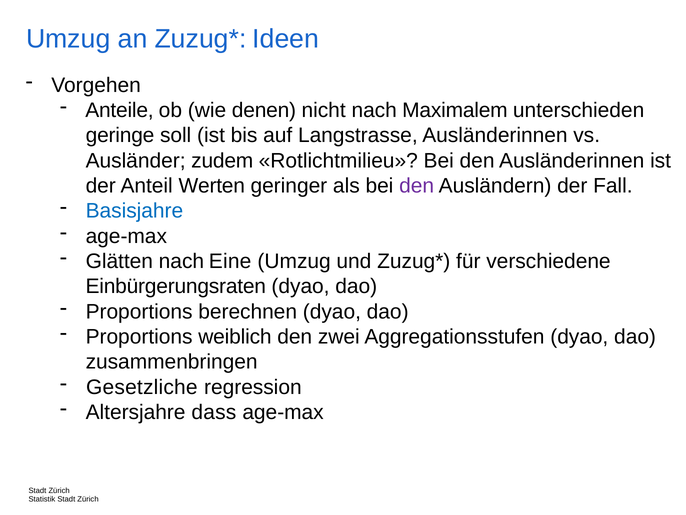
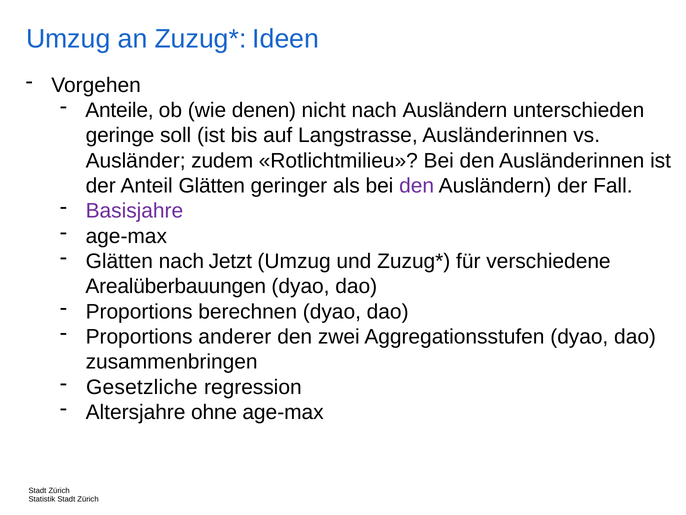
nach Maximalem: Maximalem -> Ausländern
Anteil Werten: Werten -> Glätten
Basisjahre colour: blue -> purple
Eine: Eine -> Jetzt
Einbürgerungsraten: Einbürgerungsraten -> Arealüberbauungen
weiblich: weiblich -> anderer
dass: dass -> ohne
